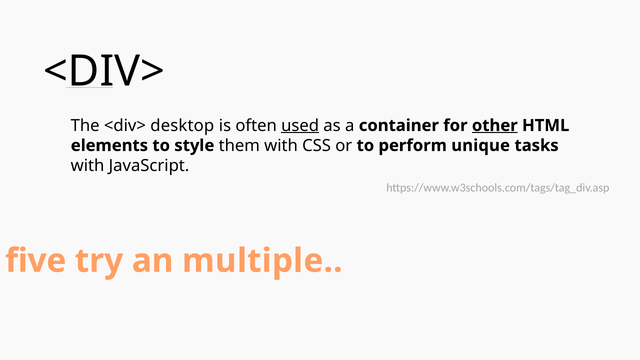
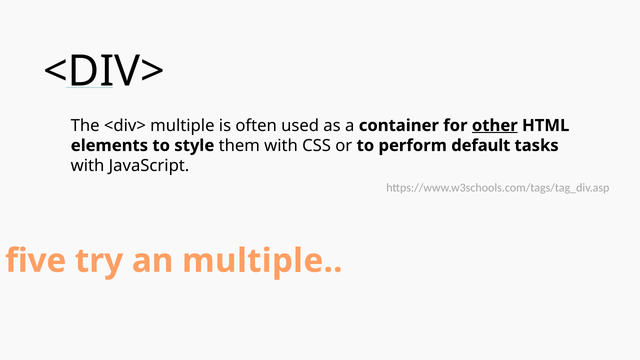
<div> desktop: desktop -> multiple
used underline: present -> none
unique: unique -> default
